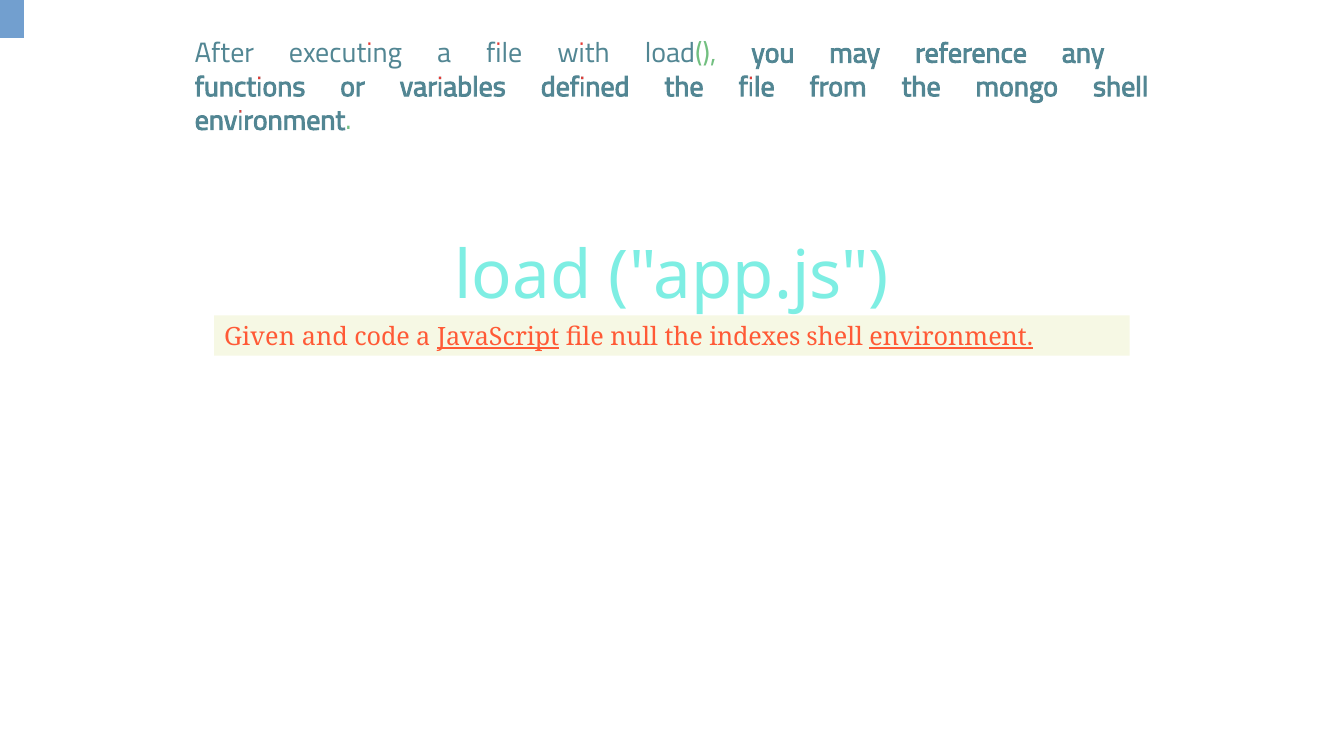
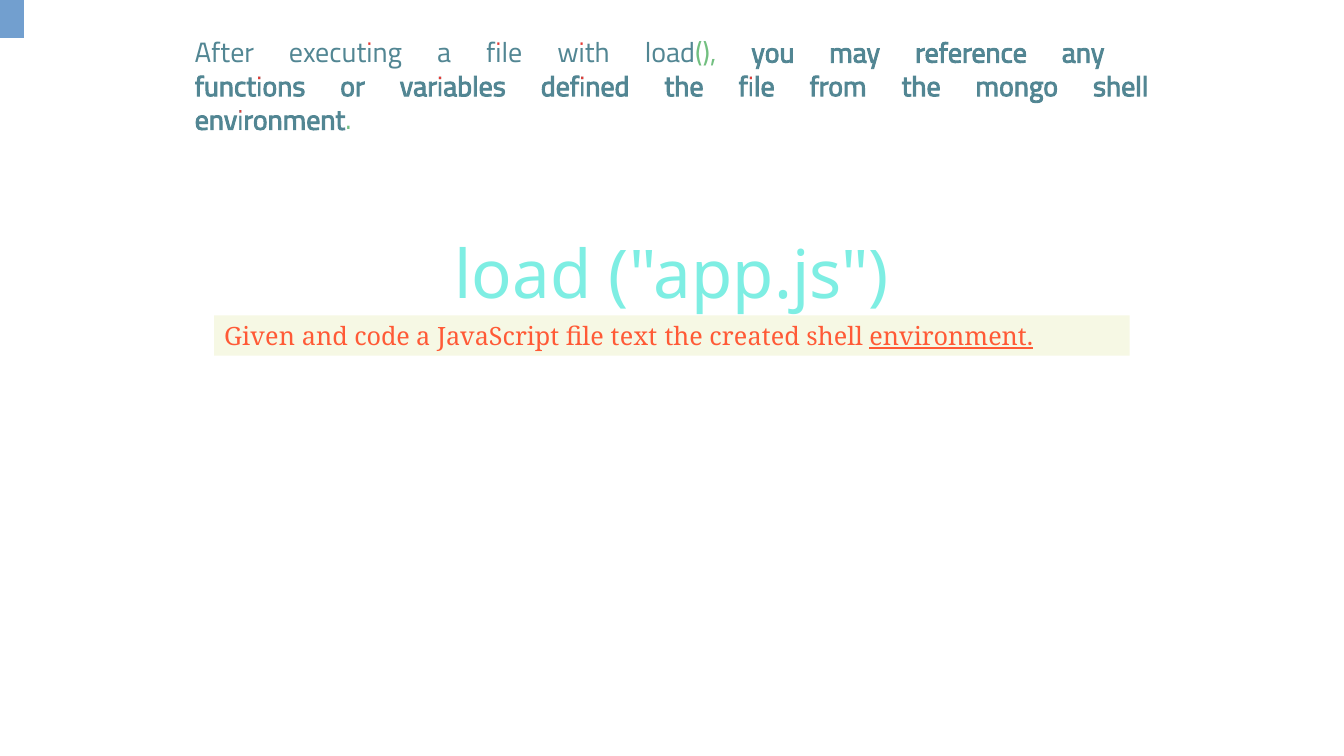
JavaScript underline: present -> none
null: null -> text
indexes: indexes -> created
